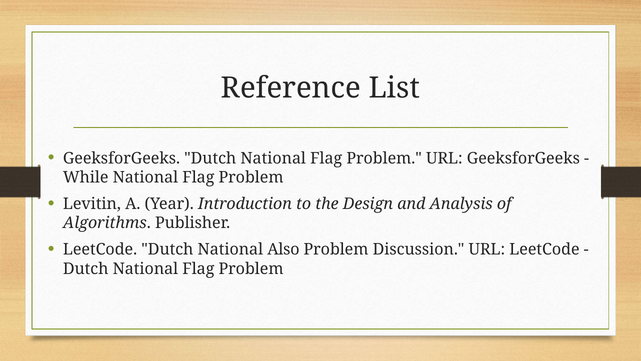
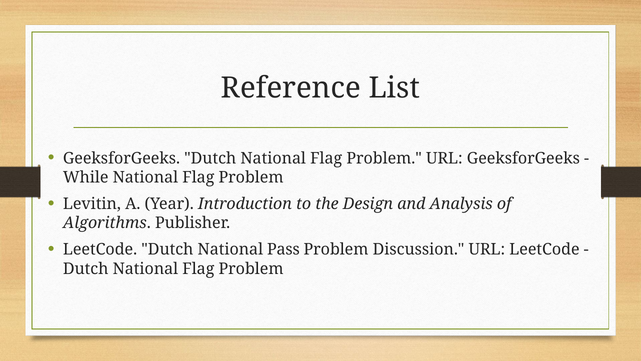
Also: Also -> Pass
